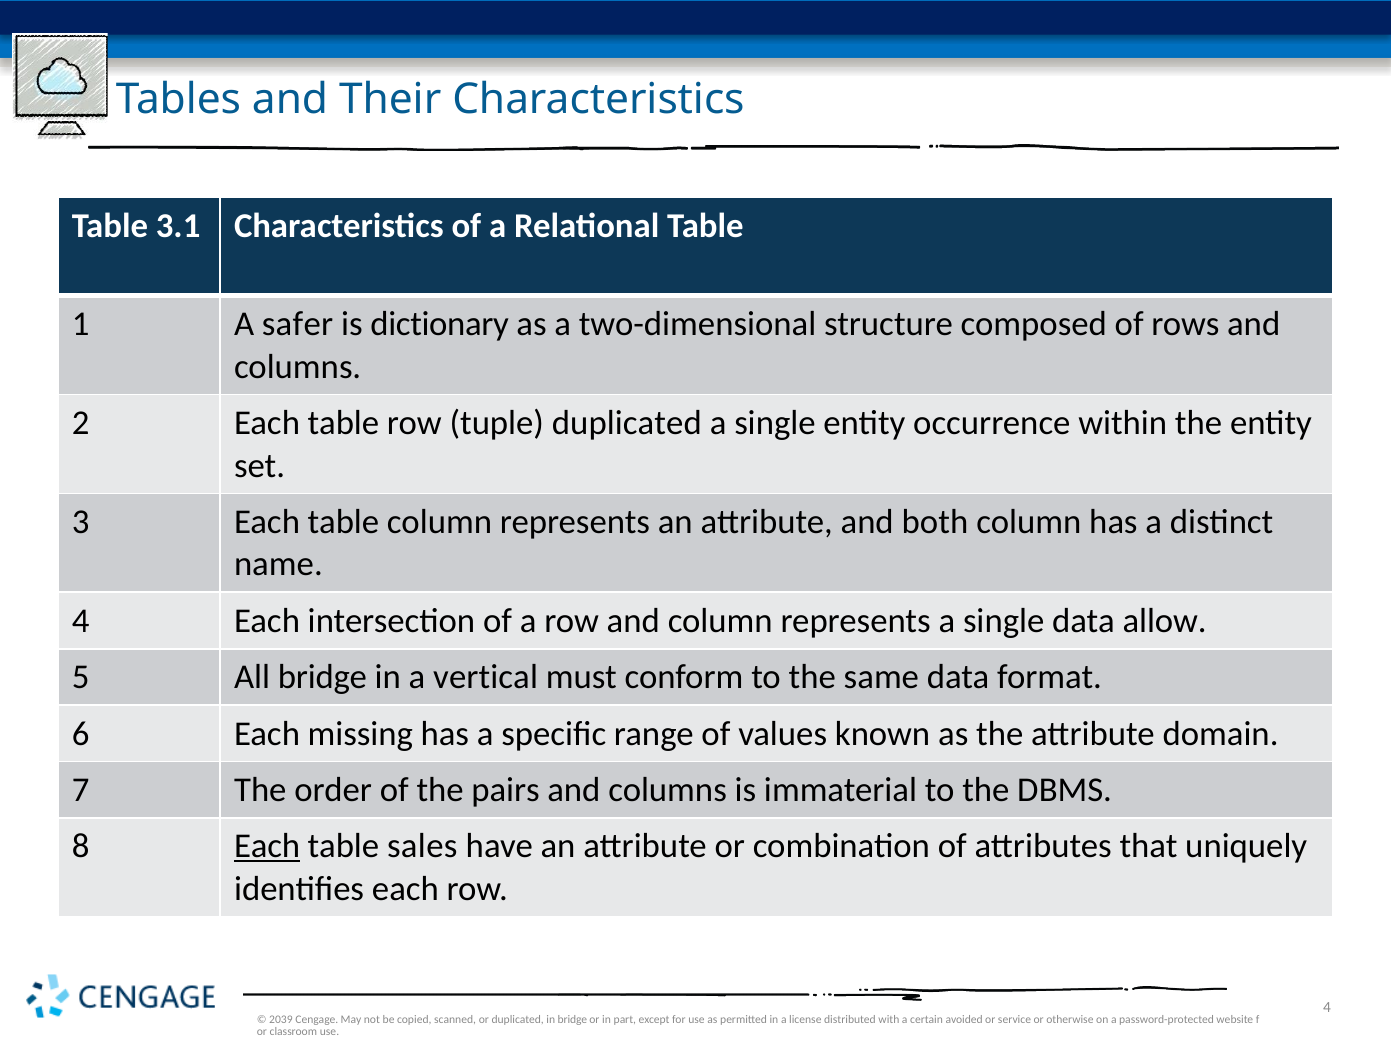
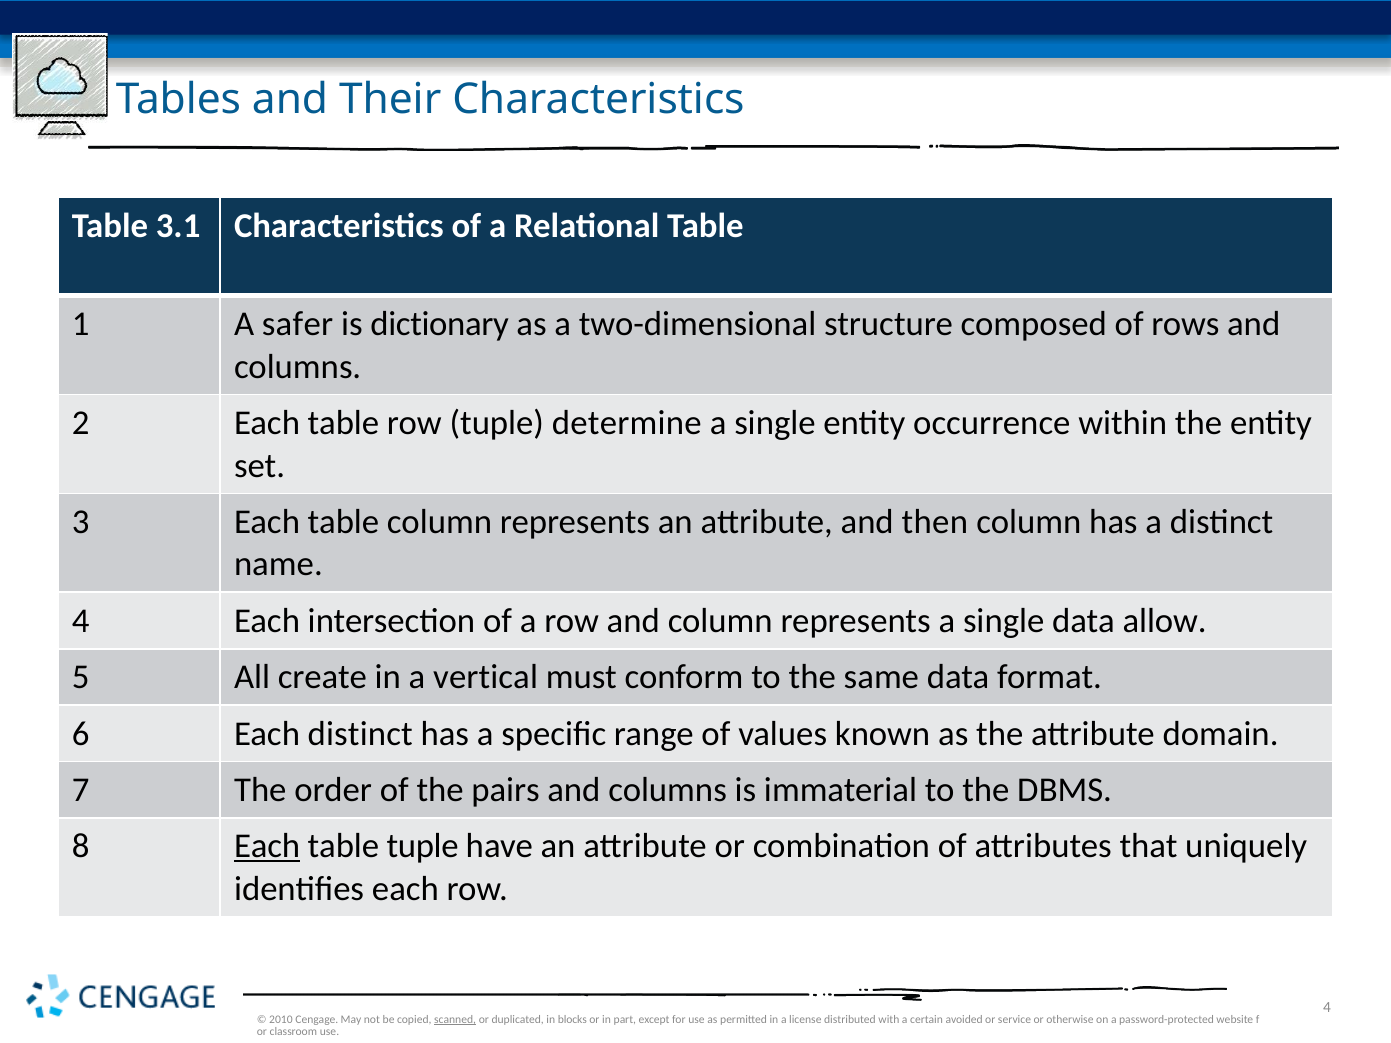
tuple duplicated: duplicated -> determine
both: both -> then
All bridge: bridge -> create
Each missing: missing -> distinct
table sales: sales -> tuple
2039: 2039 -> 2010
scanned underline: none -> present
in bridge: bridge -> blocks
